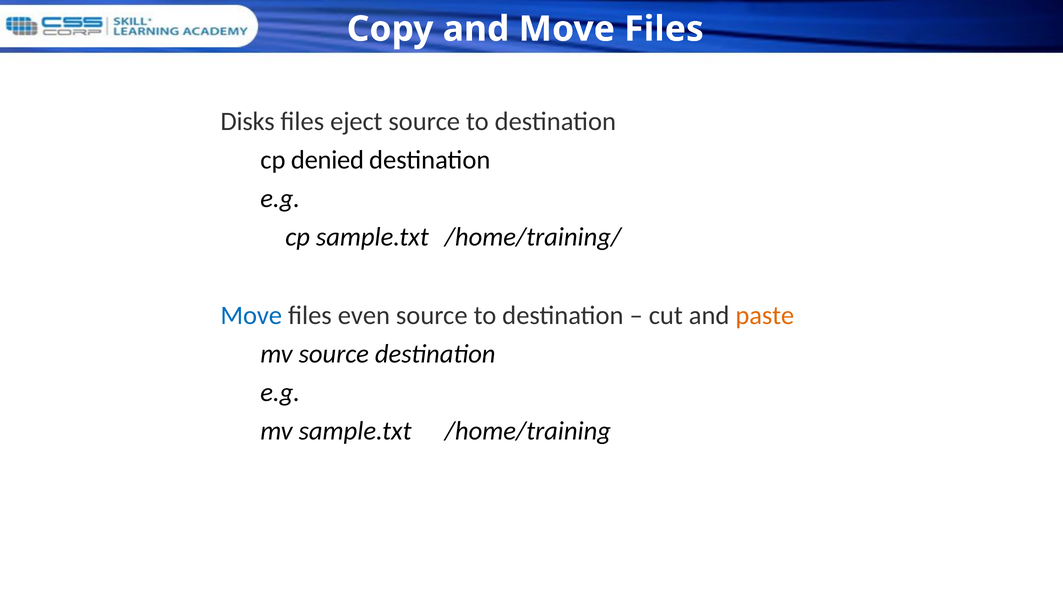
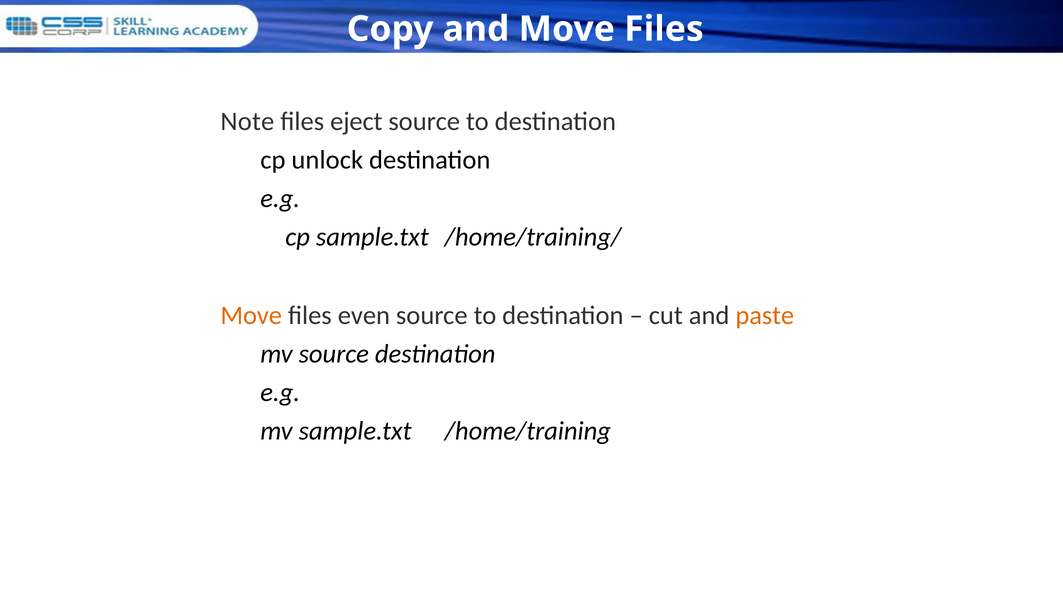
Disks: Disks -> Note
denied: denied -> unlock
Move at (251, 315) colour: blue -> orange
